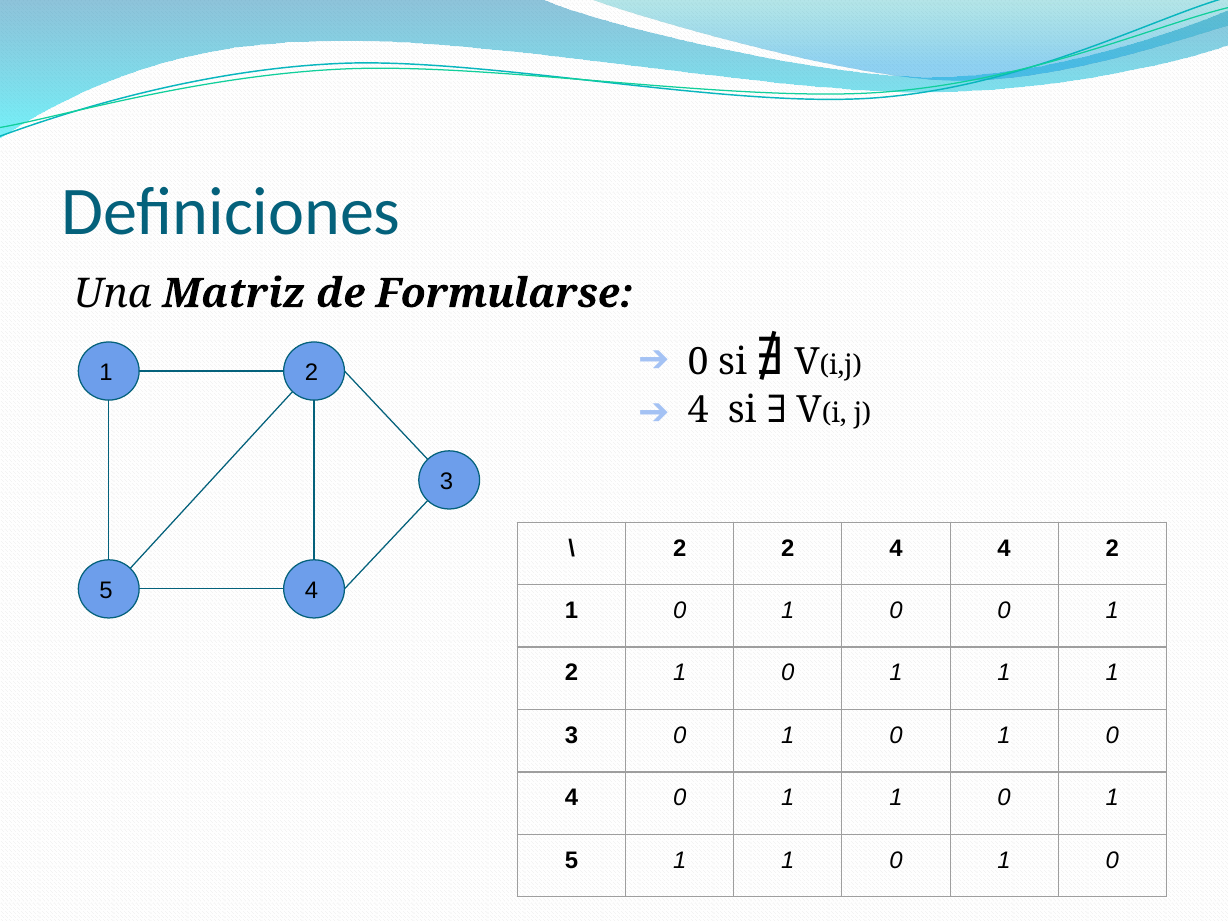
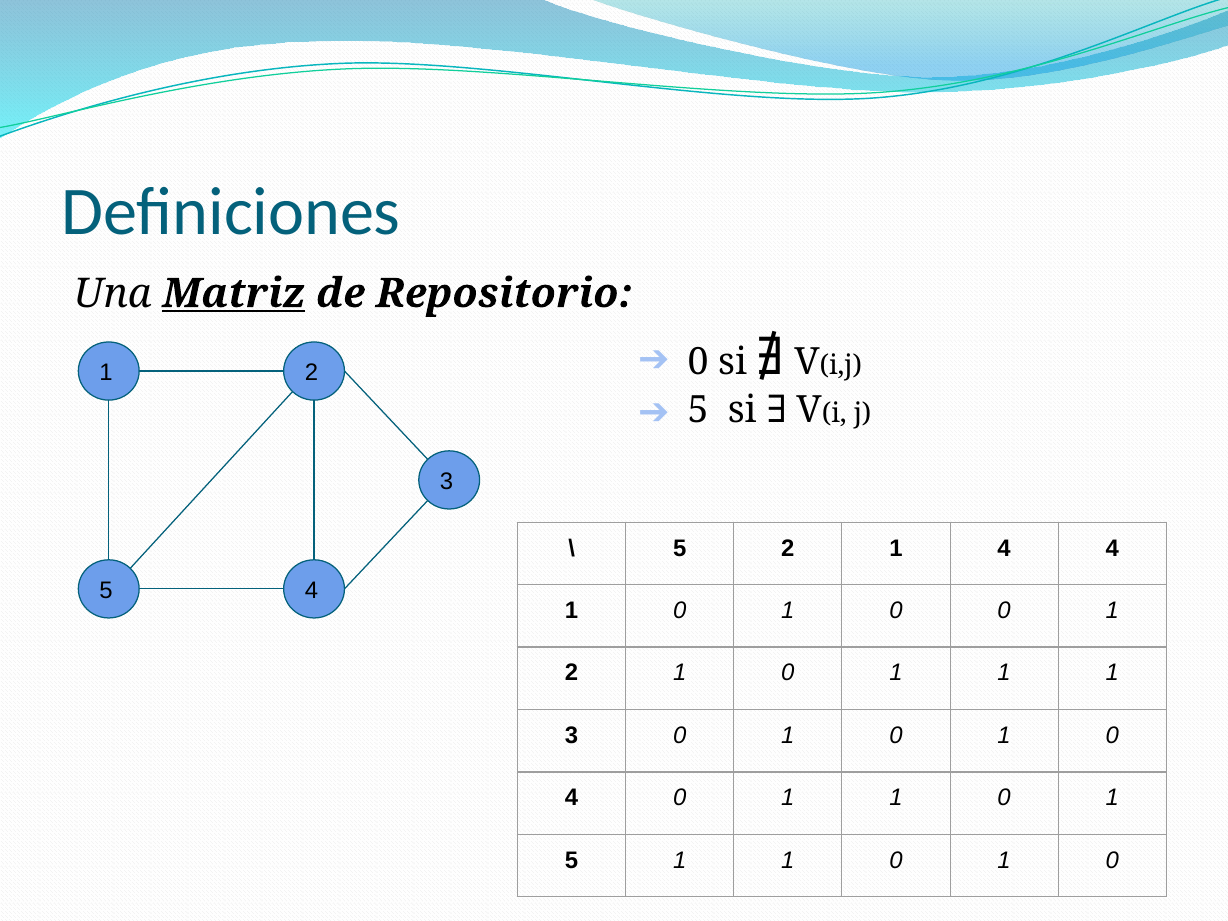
Matriz underline: none -> present
Formularse: Formularse -> Repositorio
4 at (698, 410): 4 -> 5
2 at (680, 548): 2 -> 5
4 at (896, 548): 4 -> 1
4 2: 2 -> 4
